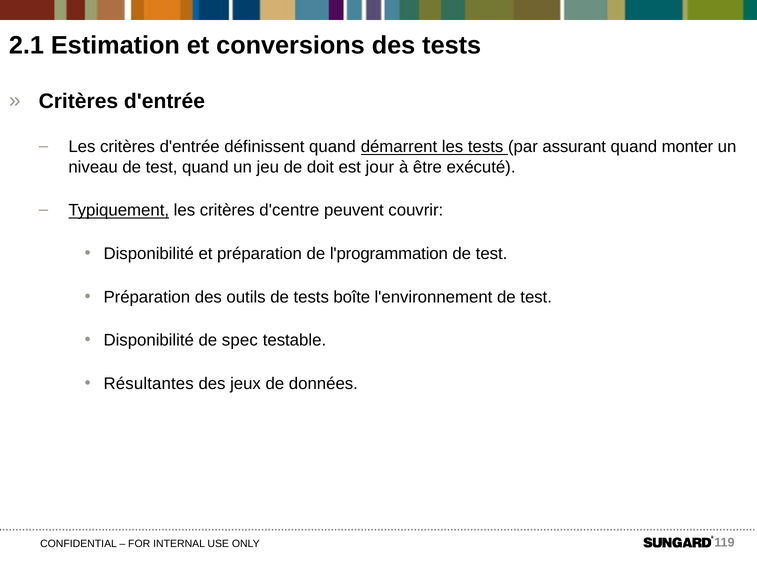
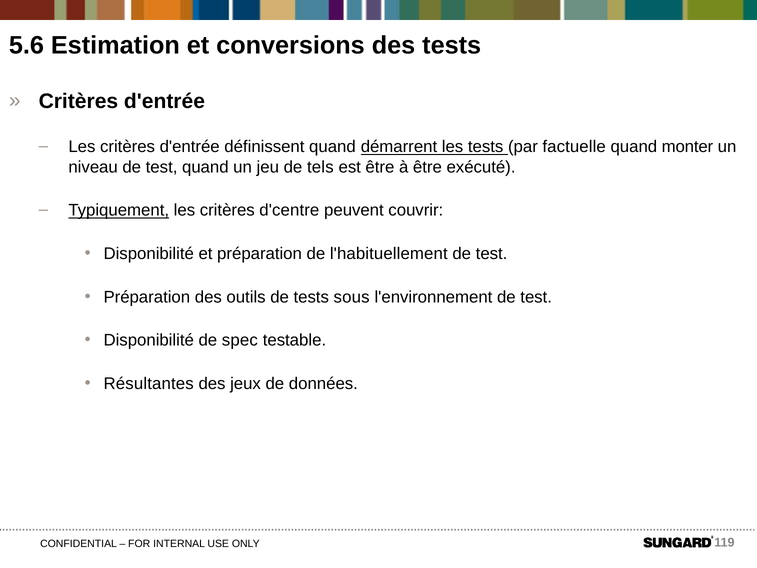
2.1: 2.1 -> 5.6
assurant: assurant -> factuelle
doit: doit -> tels
est jour: jour -> être
l'programmation: l'programmation -> l'habituellement
boîte: boîte -> sous
